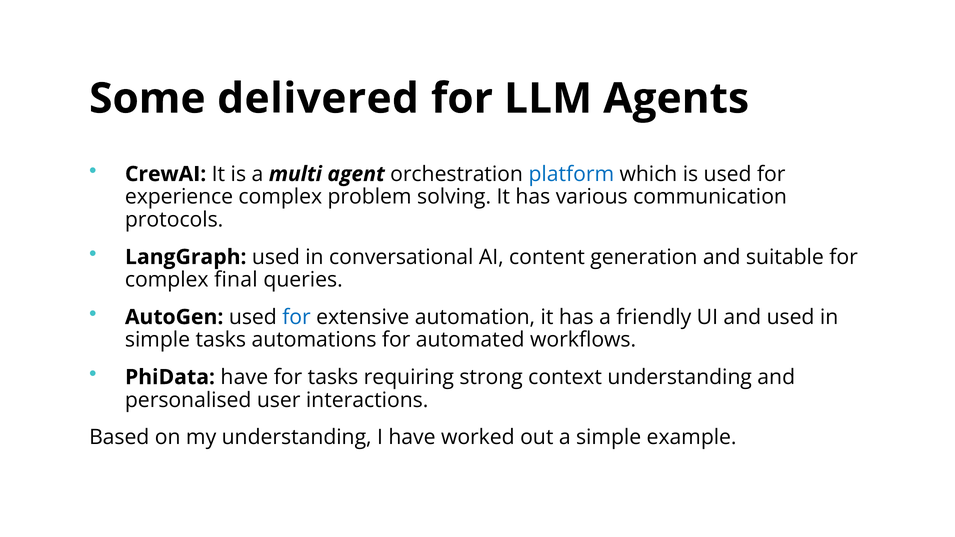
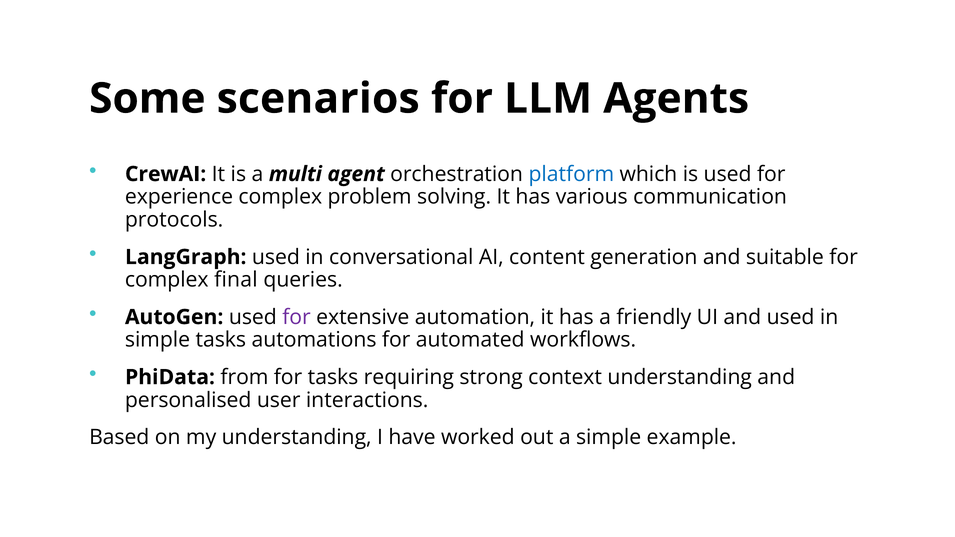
delivered: delivered -> scenarios
for at (296, 317) colour: blue -> purple
PhiData have: have -> from
